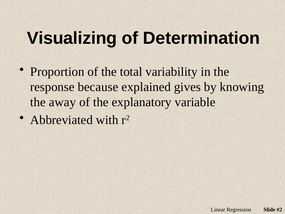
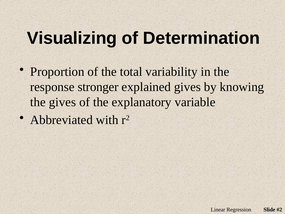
because: because -> stronger
the away: away -> gives
